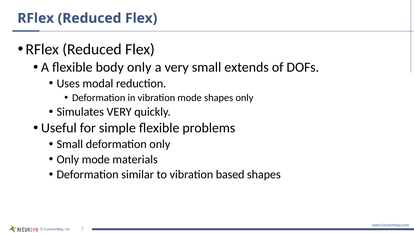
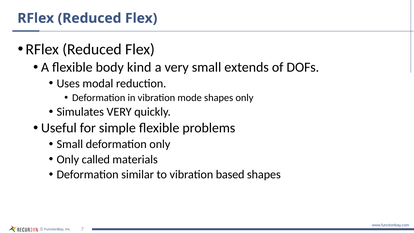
body only: only -> kind
Only mode: mode -> called
